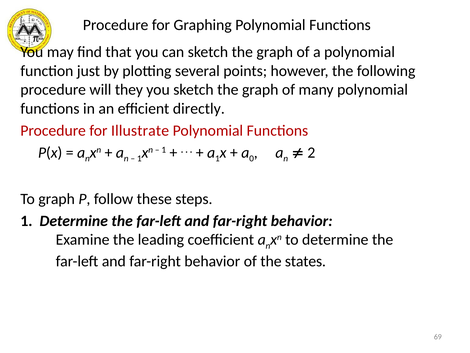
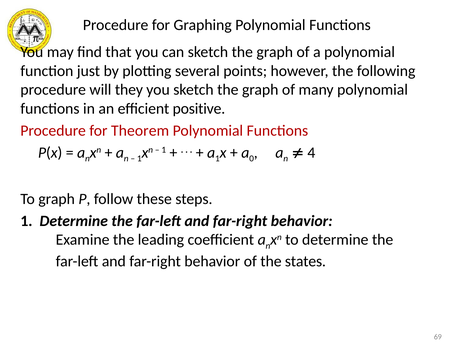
directly: directly -> positive
Illustrate: Illustrate -> Theorem
2: 2 -> 4
